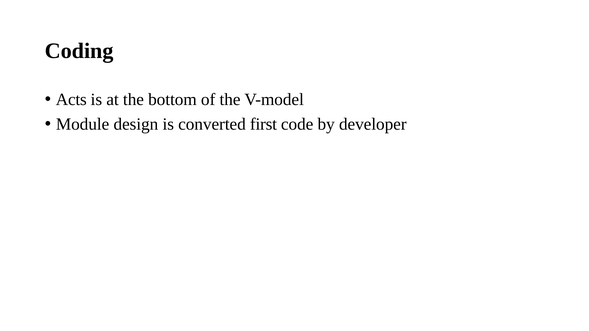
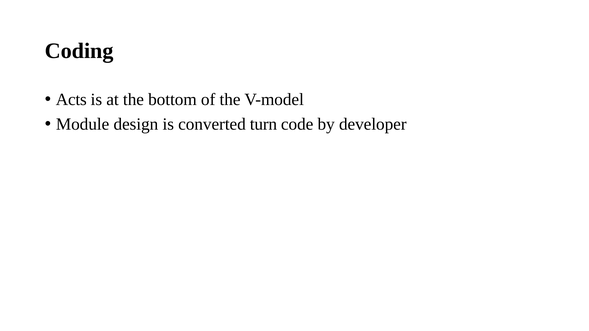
first: first -> turn
